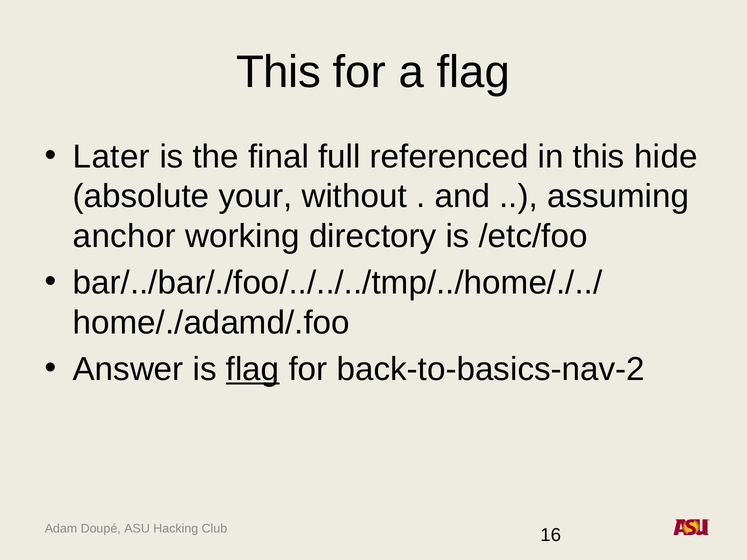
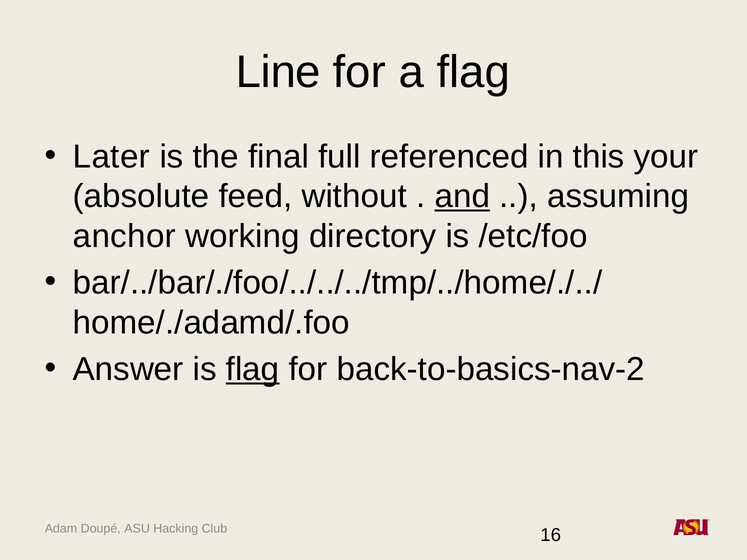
This at (278, 72): This -> Line
hide: hide -> your
your: your -> feed
and underline: none -> present
